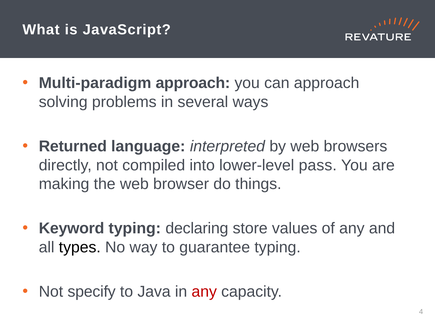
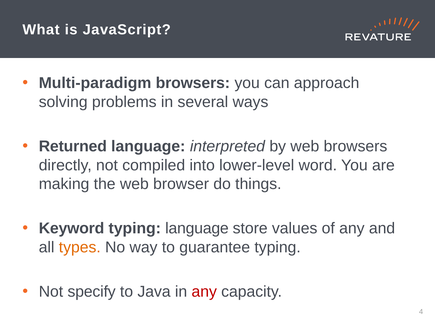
Multi-paradigm approach: approach -> browsers
pass: pass -> word
typing declaring: declaring -> language
types colour: black -> orange
